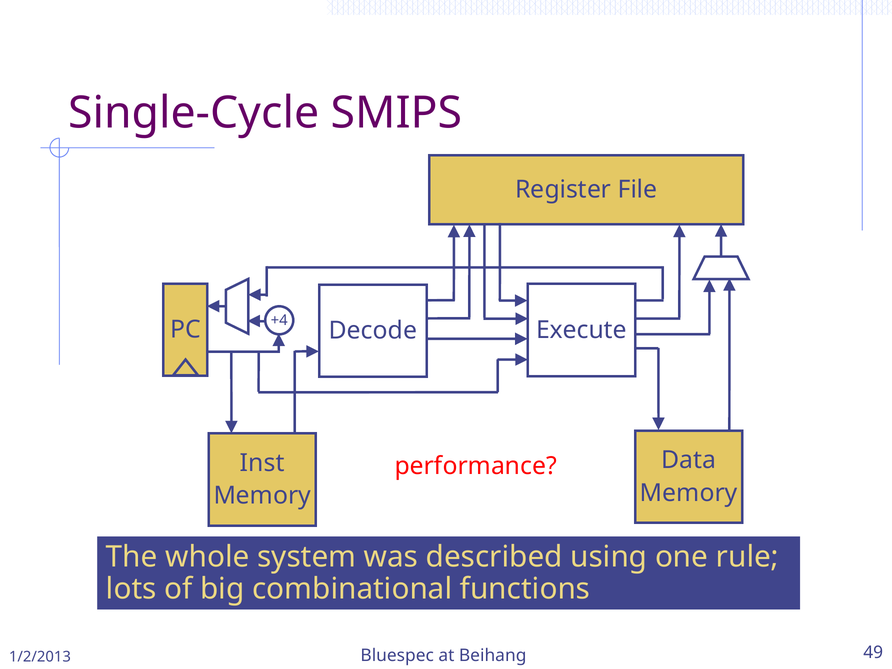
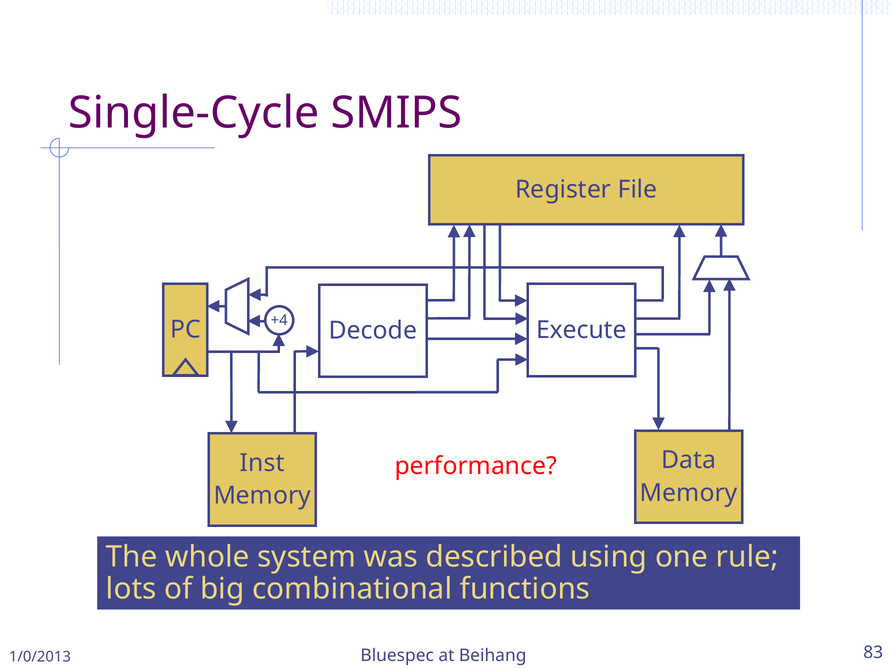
1/2/2013: 1/2/2013 -> 1/0/2013
49: 49 -> 83
